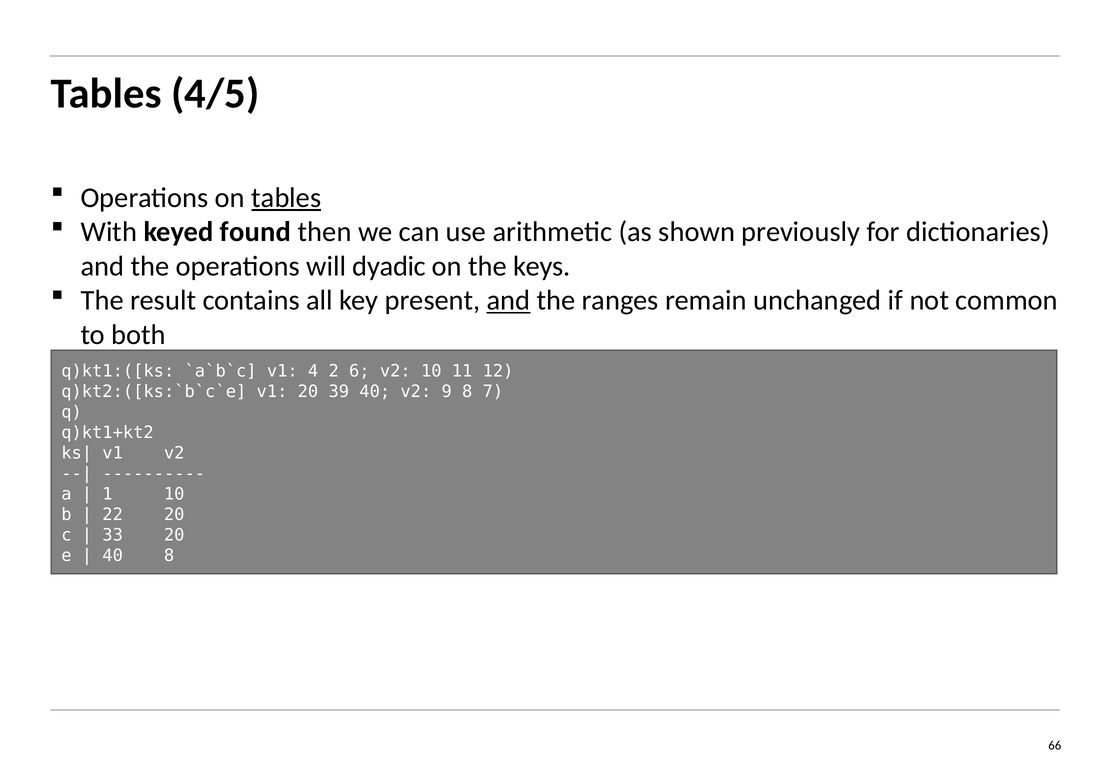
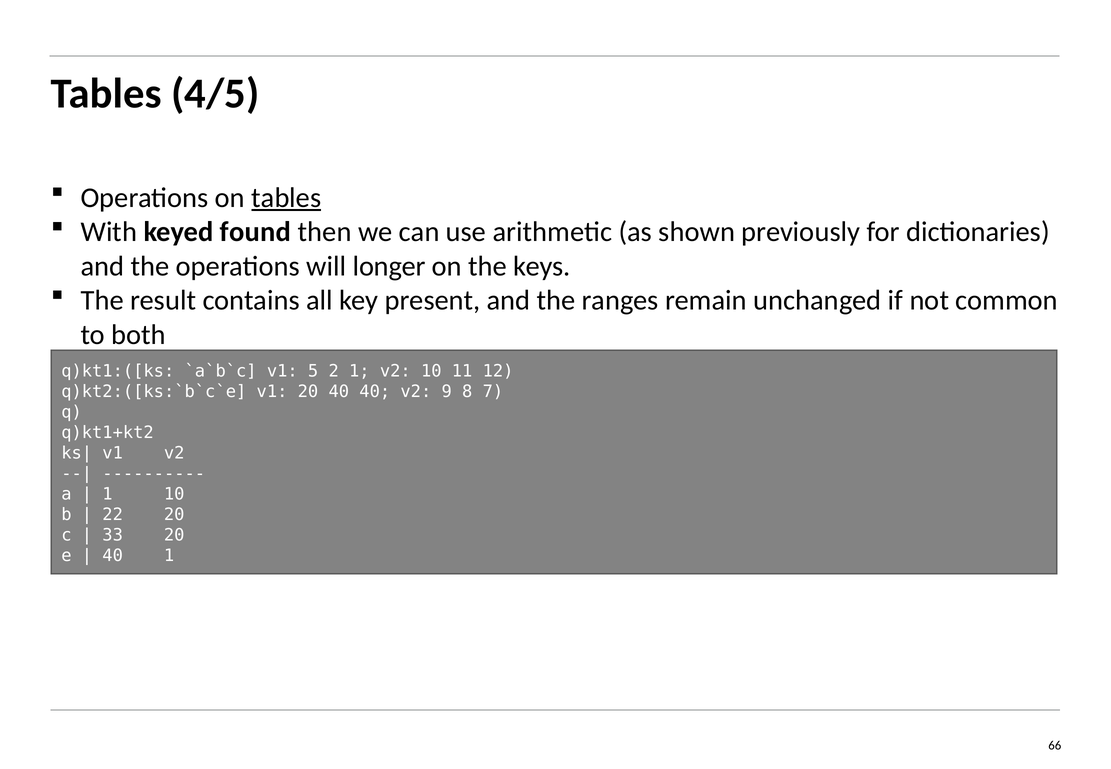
dyadic: dyadic -> longer
and at (509, 300) underline: present -> none
4: 4 -> 5
2 6: 6 -> 1
20 39: 39 -> 40
40 8: 8 -> 1
